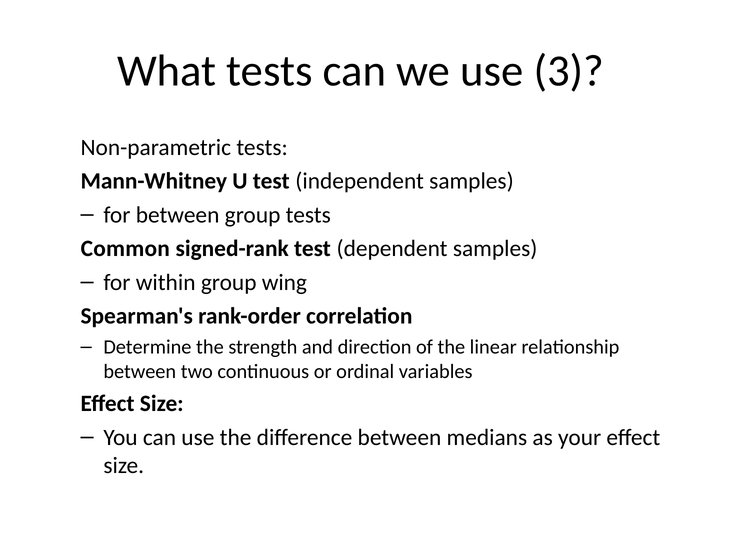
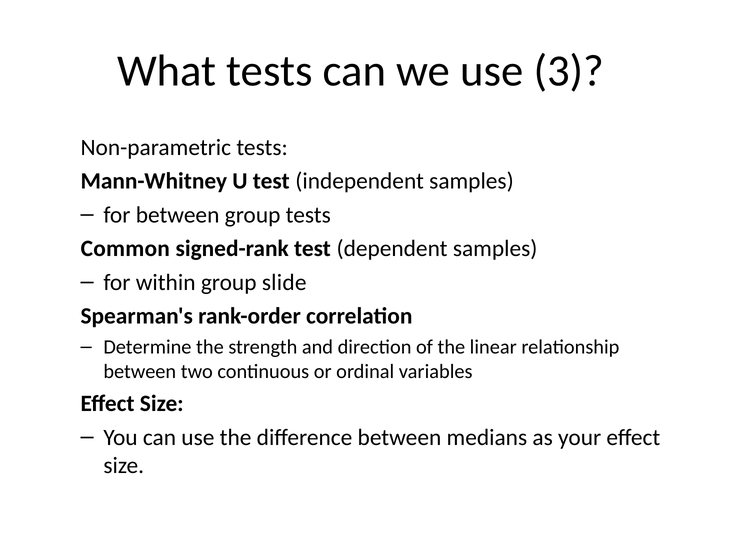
wing: wing -> slide
